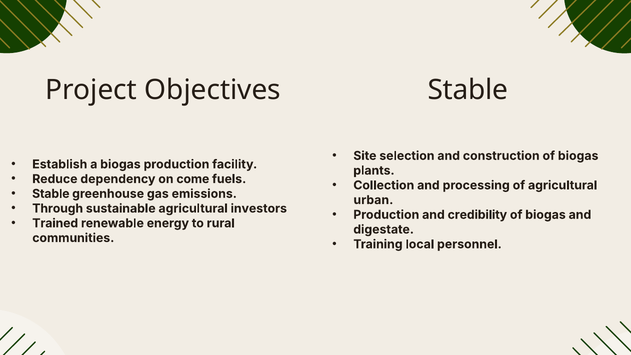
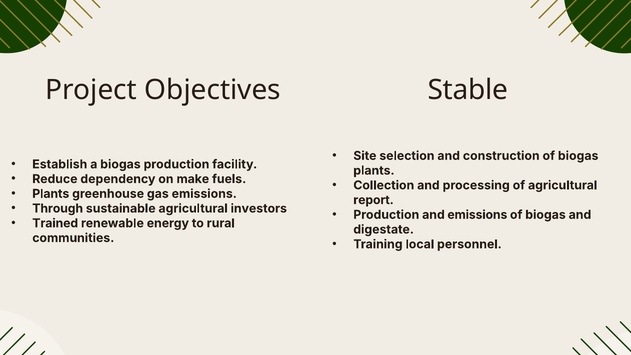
come: come -> make
Stable at (51, 194): Stable -> Plants
urban: urban -> report
and credibility: credibility -> emissions
